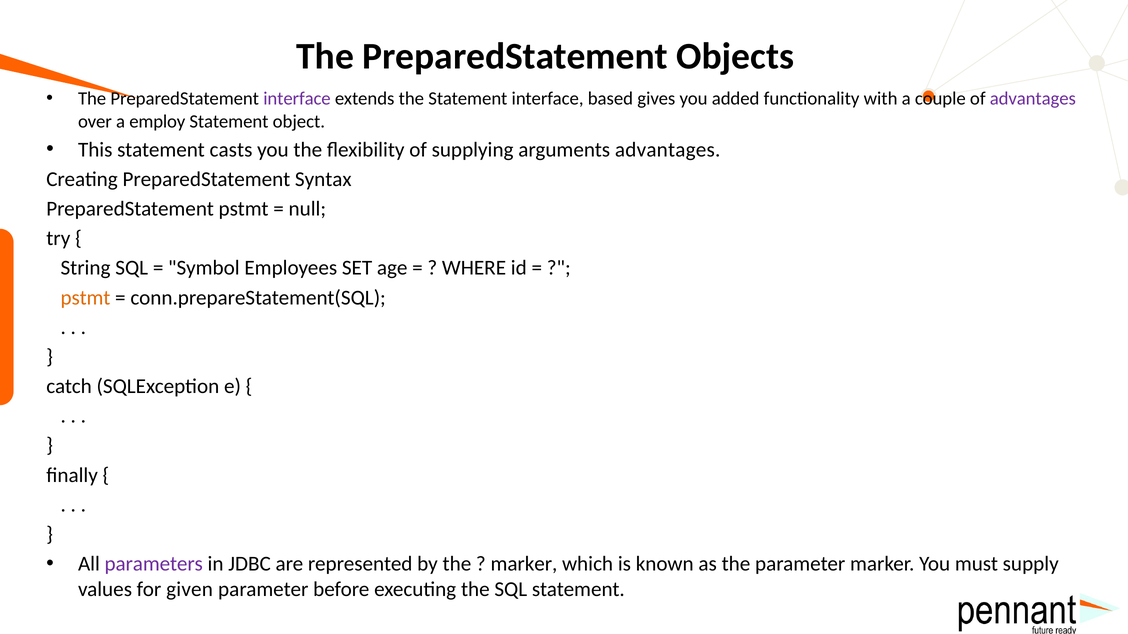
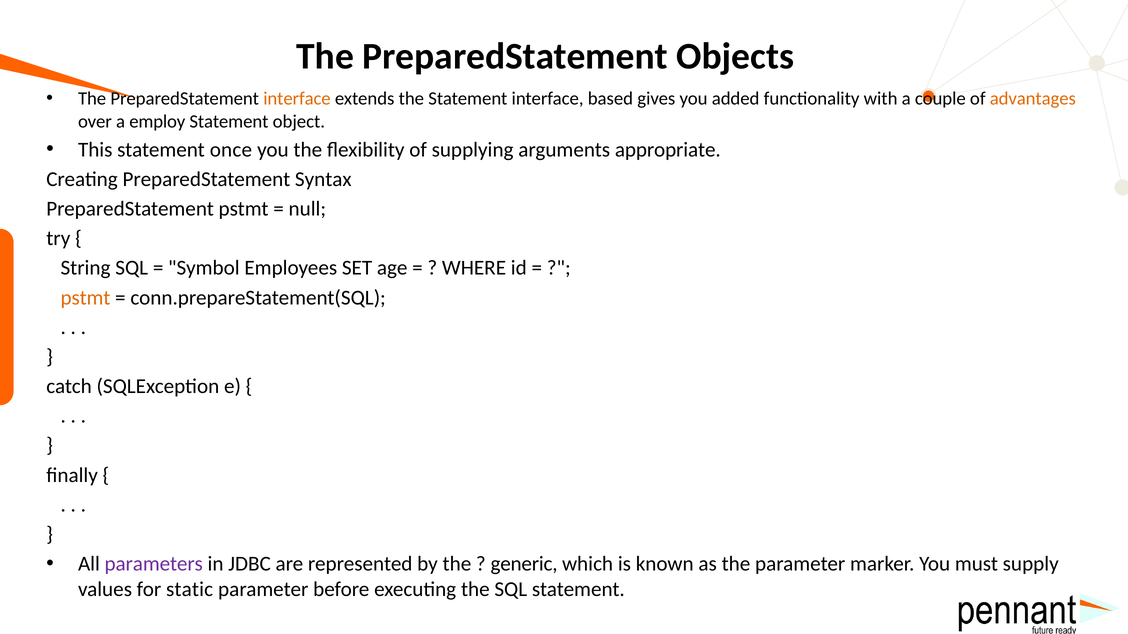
interface at (297, 99) colour: purple -> orange
advantages at (1033, 99) colour: purple -> orange
casts: casts -> once
arguments advantages: advantages -> appropriate
marker at (524, 564): marker -> generic
given: given -> static
